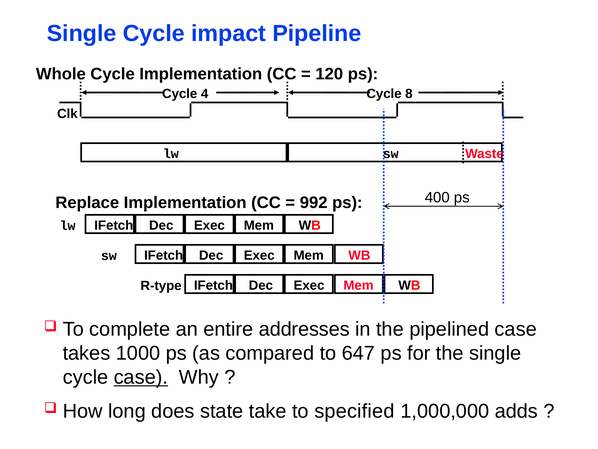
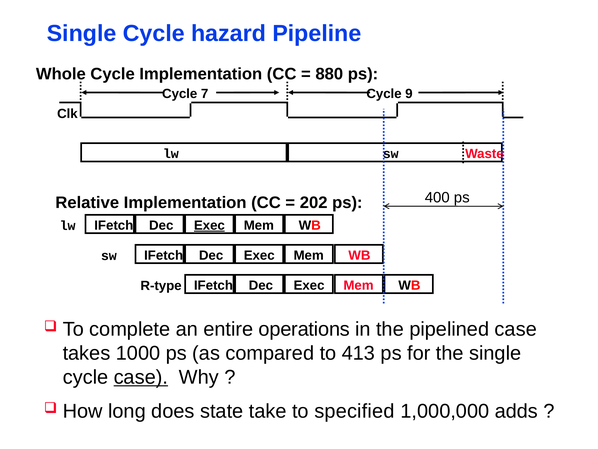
impact: impact -> hazard
120: 120 -> 880
4: 4 -> 7
8: 8 -> 9
Replace: Replace -> Relative
992: 992 -> 202
Exec at (209, 225) underline: none -> present
addresses: addresses -> operations
647: 647 -> 413
